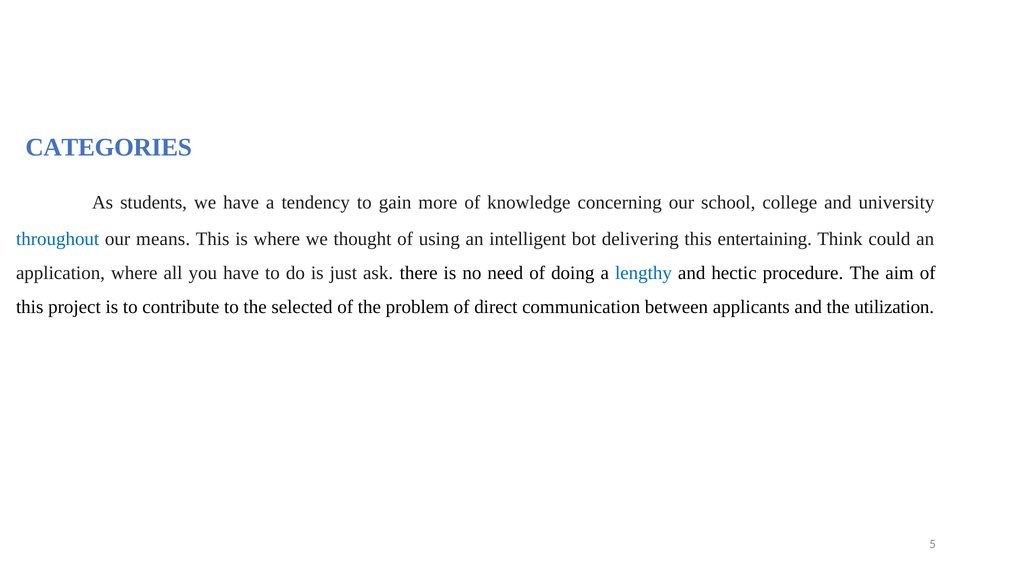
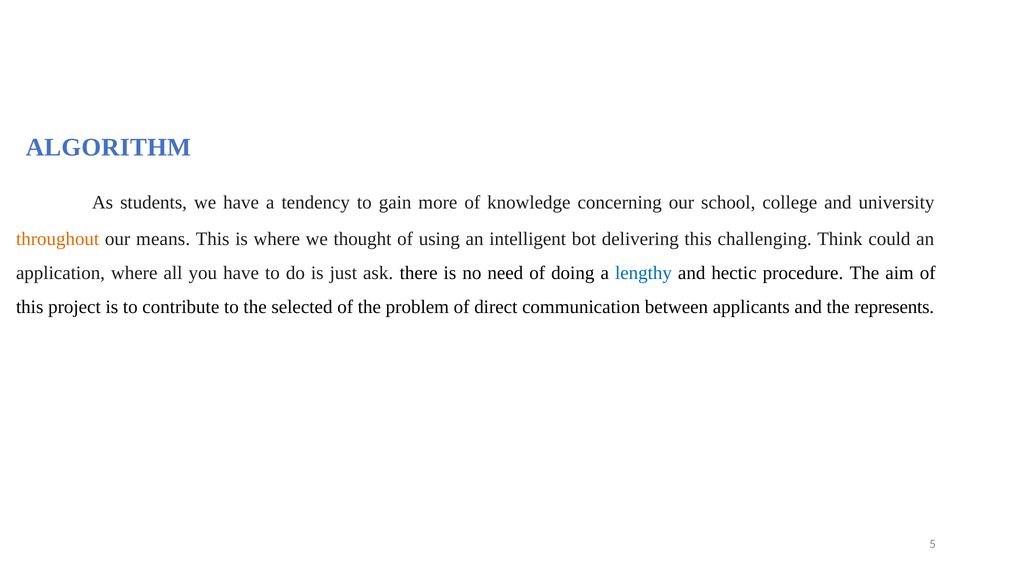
CATEGORIES: CATEGORIES -> ALGORITHM
throughout colour: blue -> orange
entertaining: entertaining -> challenging
utilization: utilization -> represents
